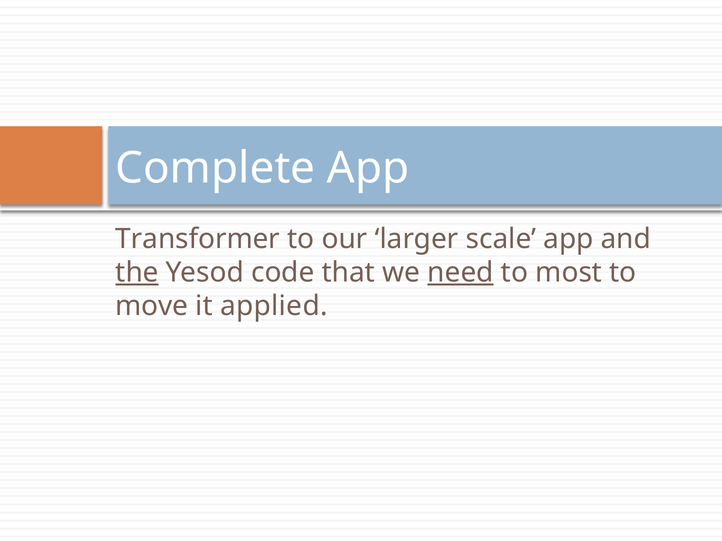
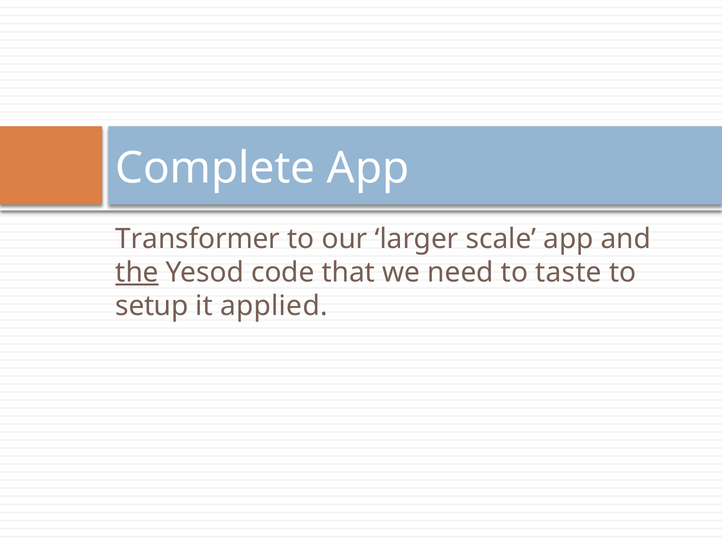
need underline: present -> none
most: most -> taste
move: move -> setup
